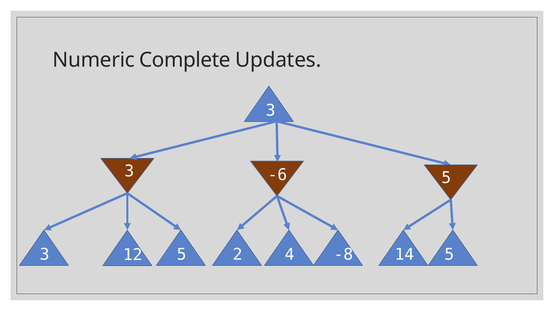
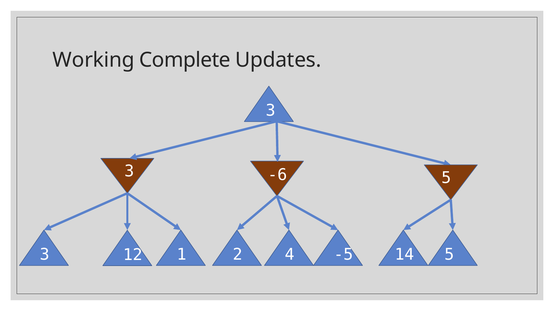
Numeric: Numeric -> Working
12 5: 5 -> 1
-8: -8 -> -5
